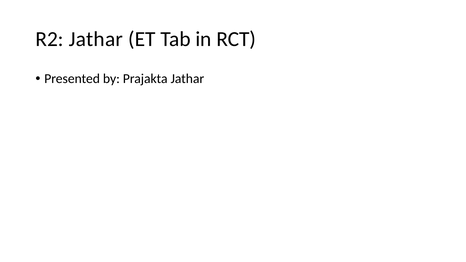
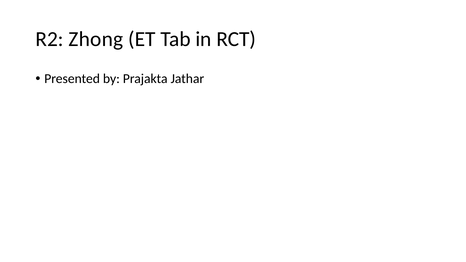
R2 Jathar: Jathar -> Zhong
